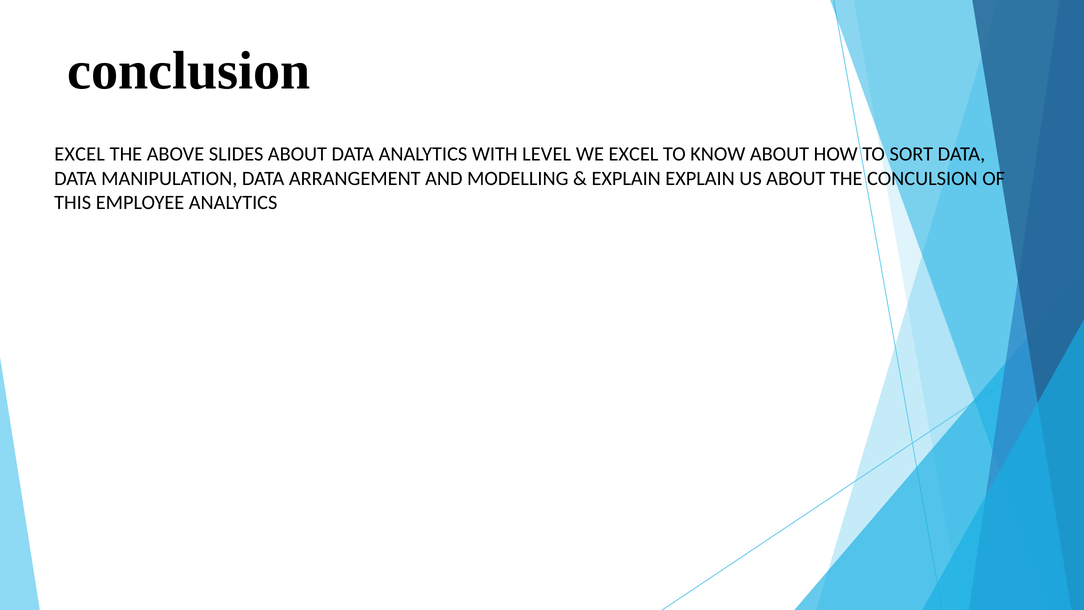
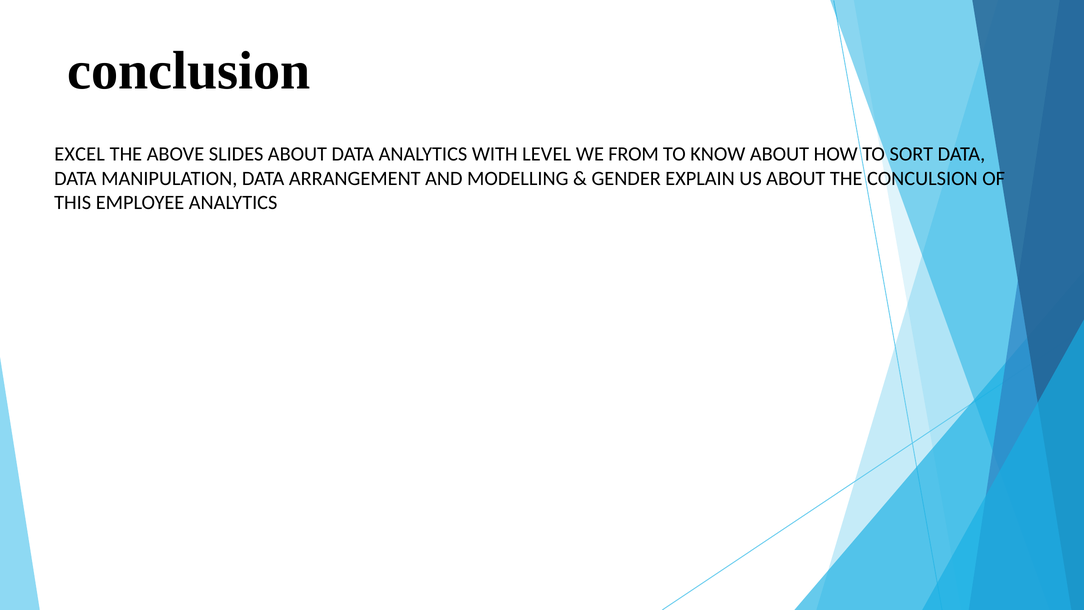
WE EXCEL: EXCEL -> FROM
EXPLAIN at (626, 178): EXPLAIN -> GENDER
